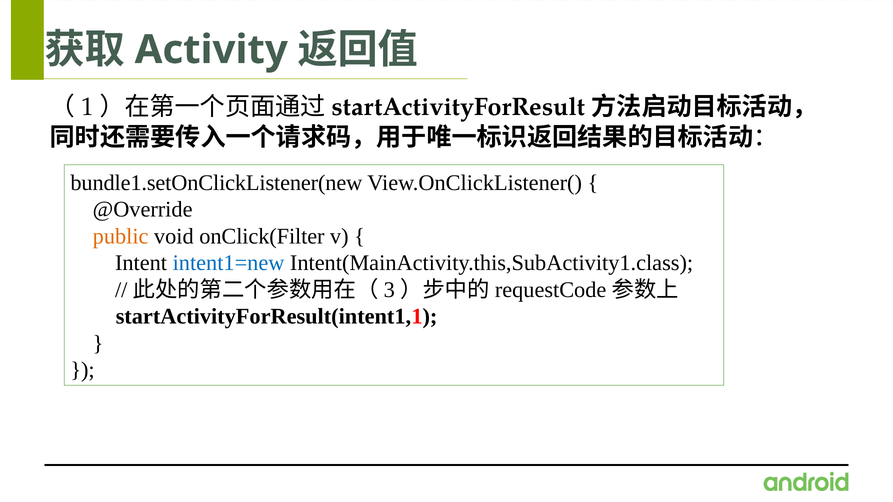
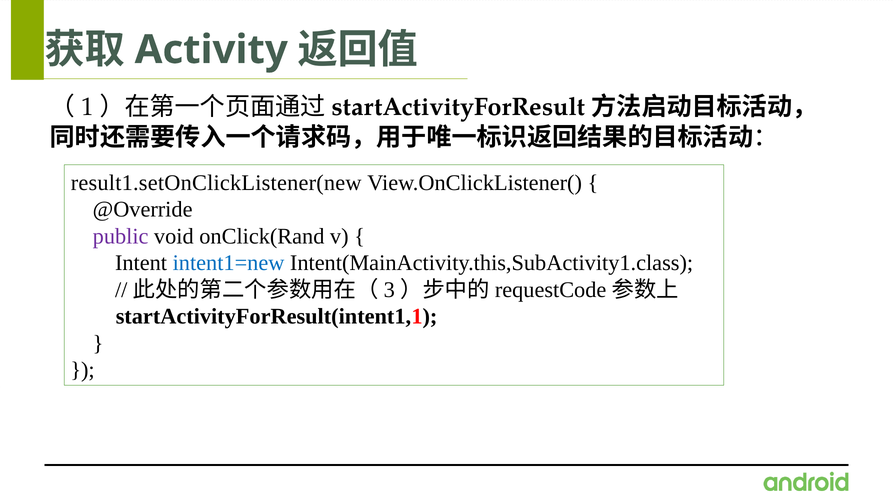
bundle1.setOnClickListener(new: bundle1.setOnClickListener(new -> result1.setOnClickListener(new
public colour: orange -> purple
onClick(Filter: onClick(Filter -> onClick(Rand
